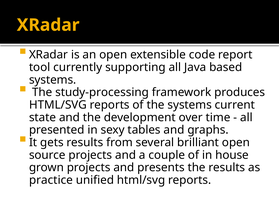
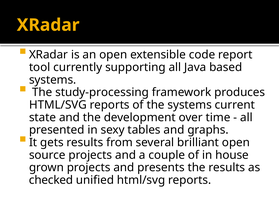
practice: practice -> checked
